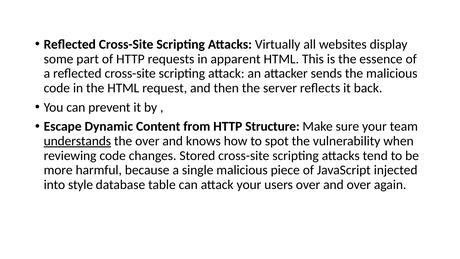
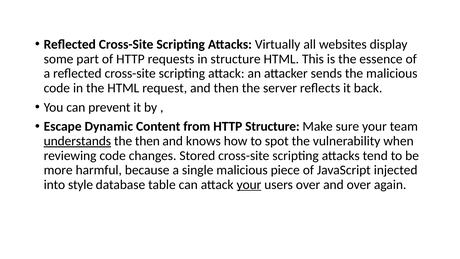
in apparent: apparent -> structure
the over: over -> then
your at (249, 184) underline: none -> present
